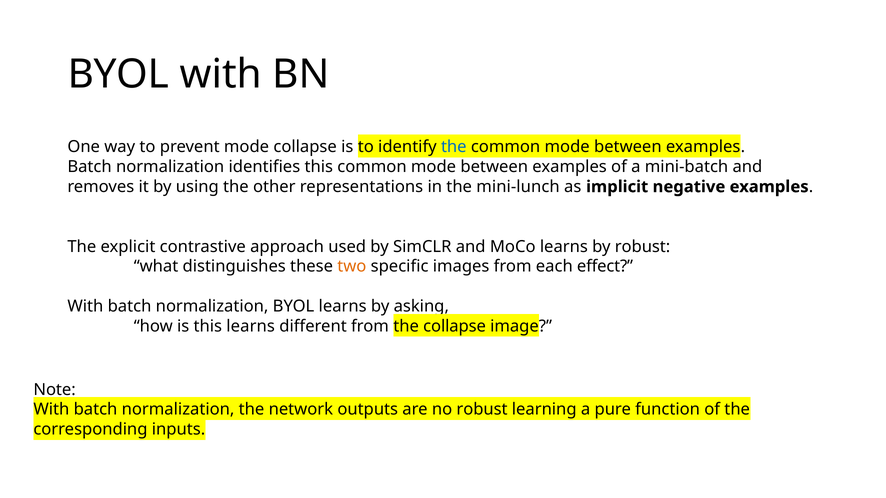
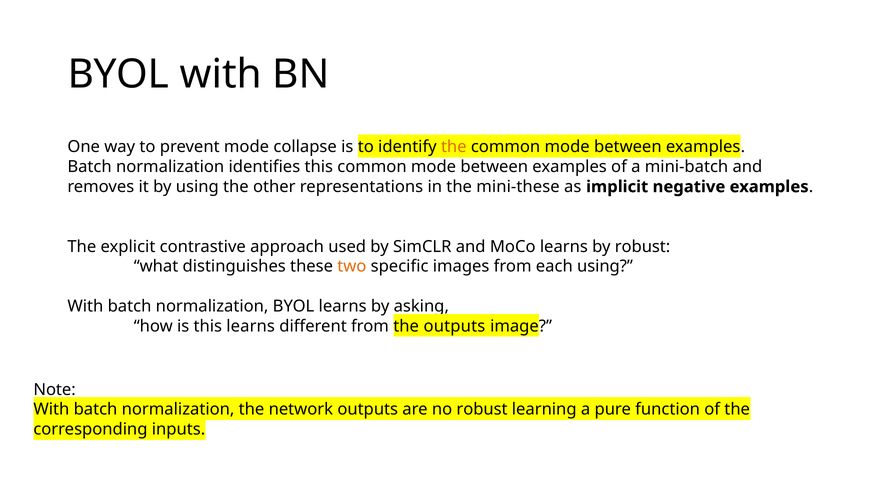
the at (454, 147) colour: blue -> orange
mini-lunch: mini-lunch -> mini-these
each effect: effect -> using
the collapse: collapse -> outputs
